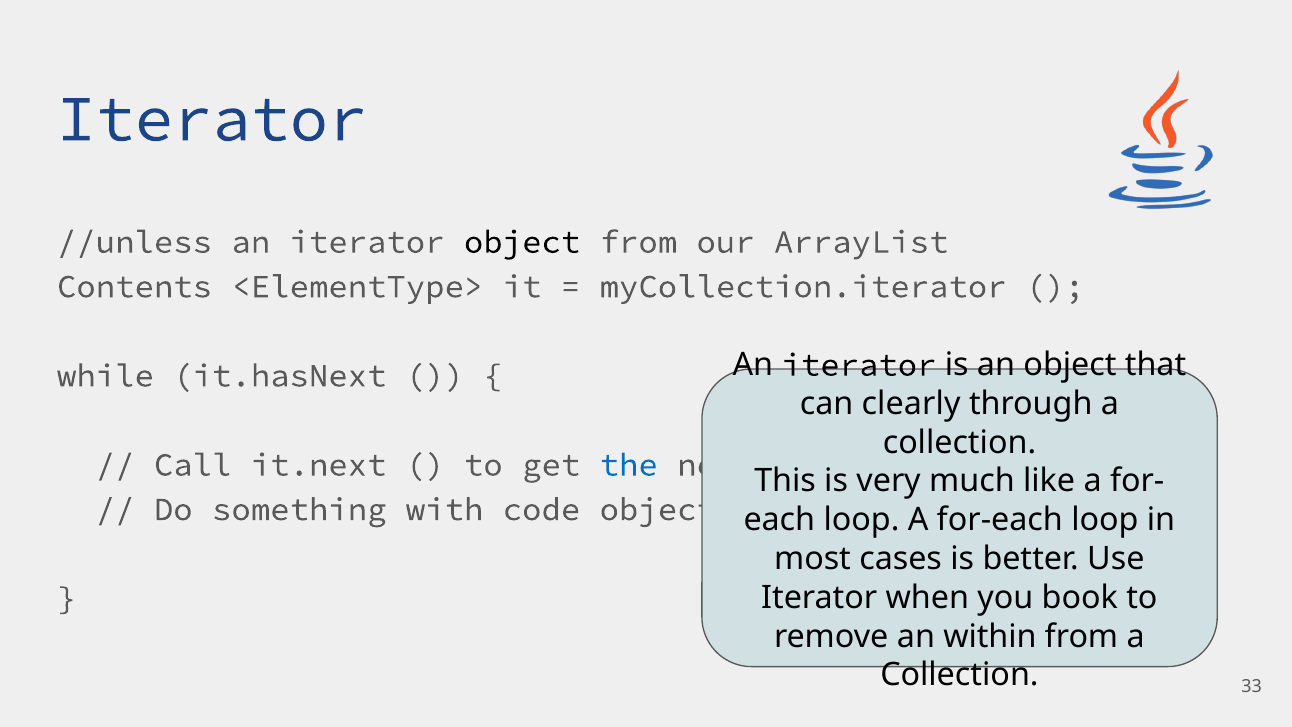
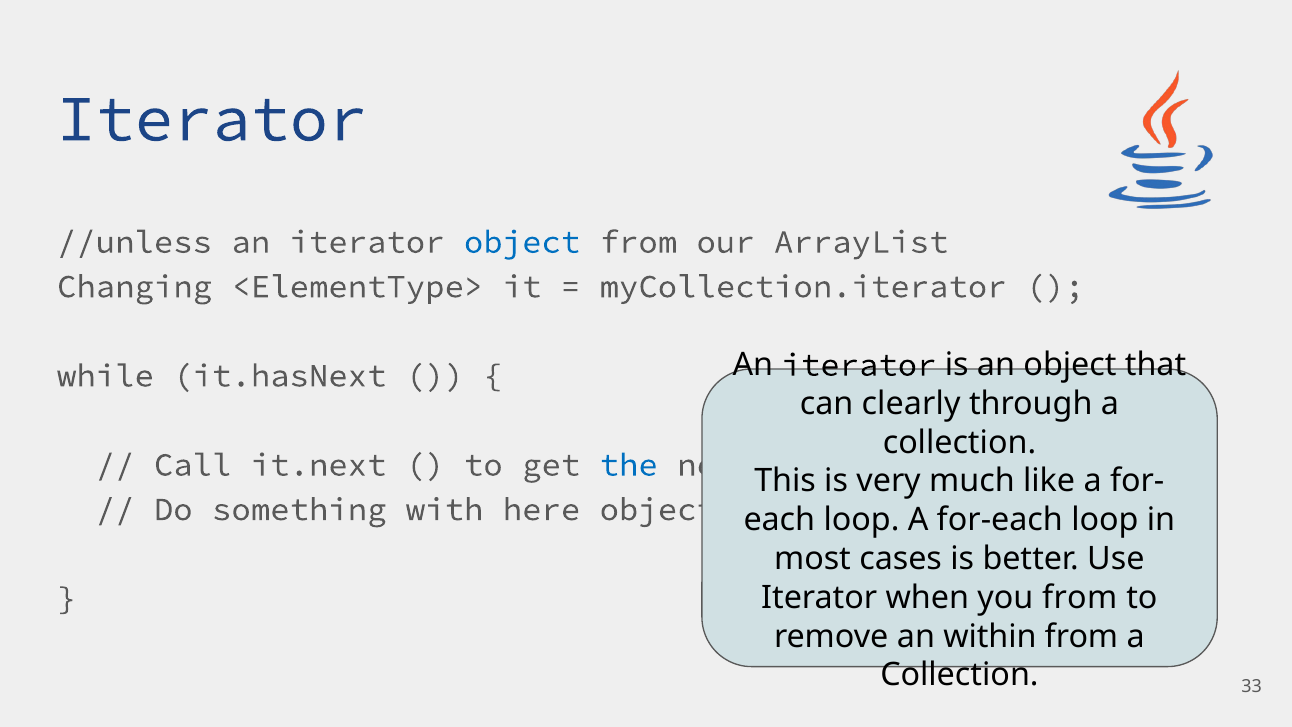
object at (522, 242) colour: black -> blue
Contents: Contents -> Changing
code: code -> here
you book: book -> from
